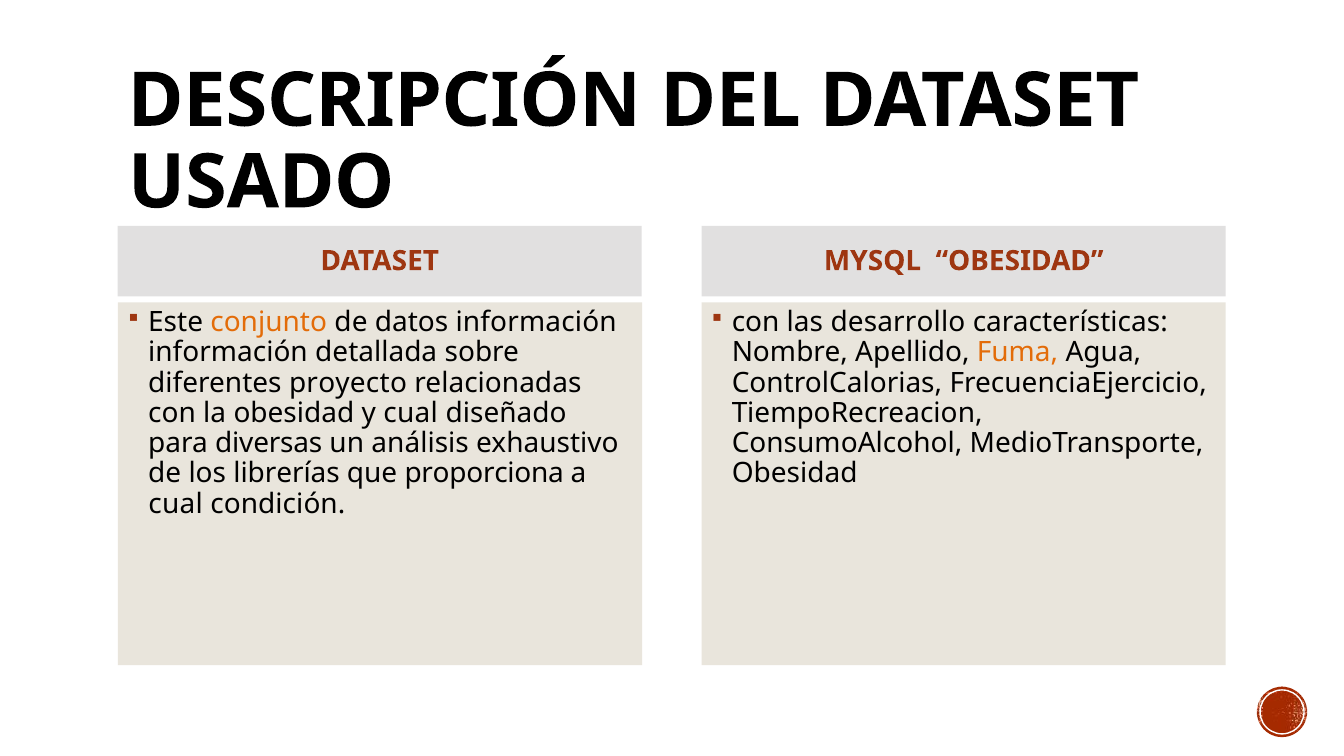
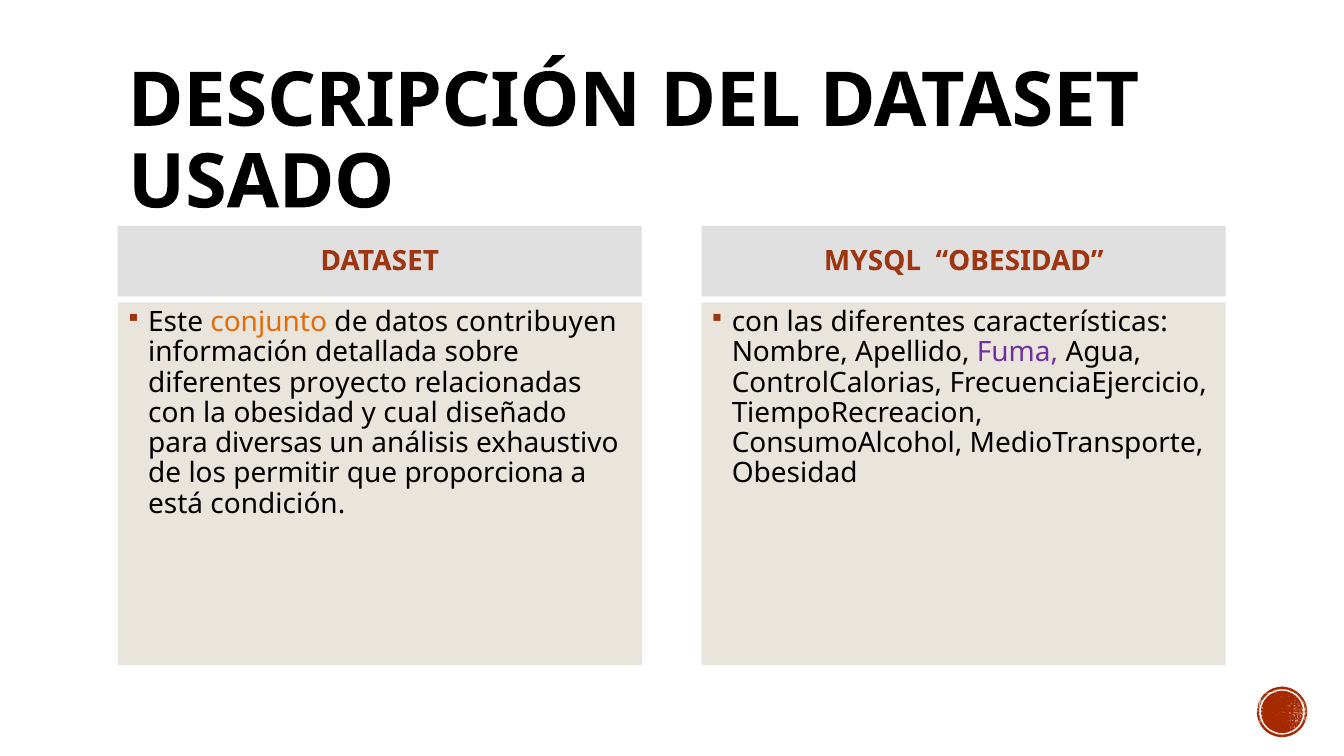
datos información: información -> contribuyen
las desarrollo: desarrollo -> diferentes
Fuma colour: orange -> purple
librerías: librerías -> permitir
cual at (176, 504): cual -> está
